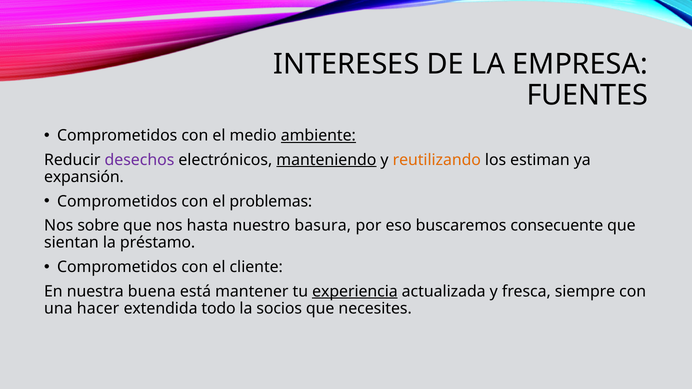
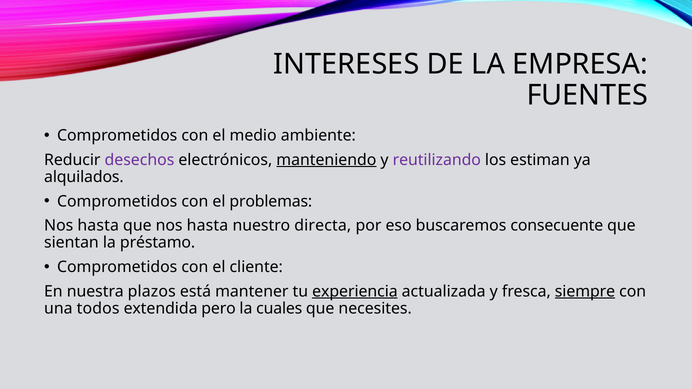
ambiente underline: present -> none
reutilizando colour: orange -> purple
expansión: expansión -> alquilados
sobre at (98, 226): sobre -> hasta
basura: basura -> directa
buena: buena -> plazos
siempre underline: none -> present
hacer: hacer -> todos
todo: todo -> pero
socios: socios -> cuales
